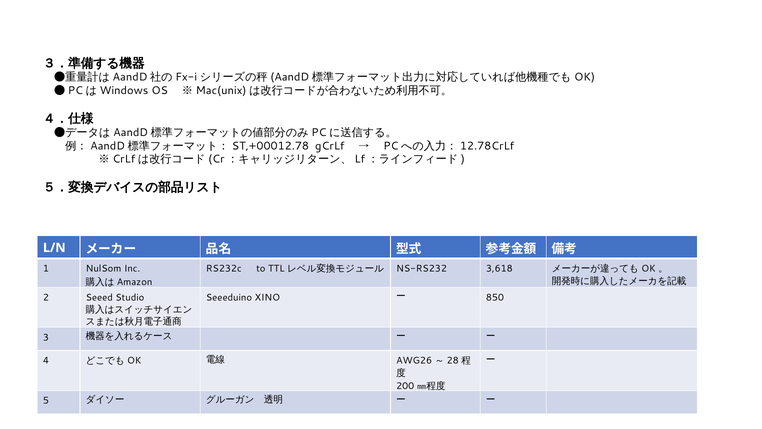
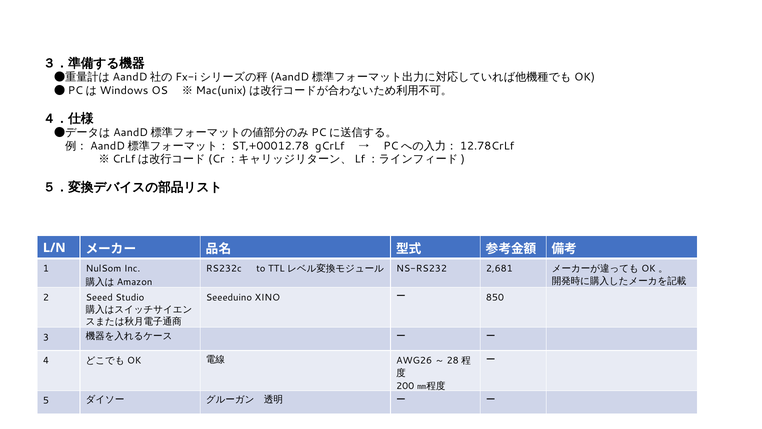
3,618: 3,618 -> 2,681
